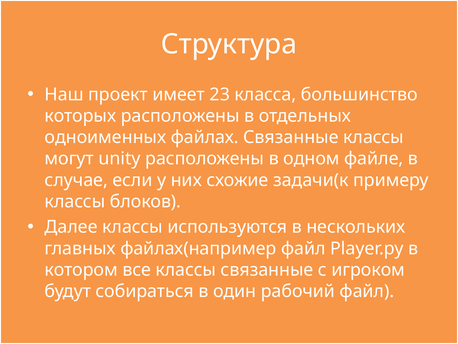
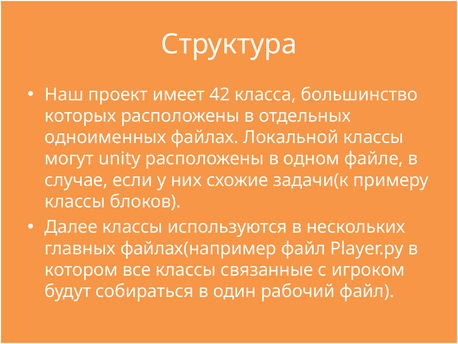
23: 23 -> 42
файлах Связанные: Связанные -> Локальной
